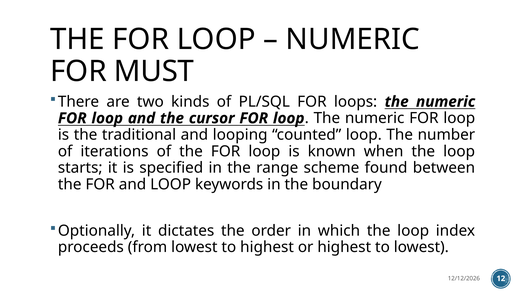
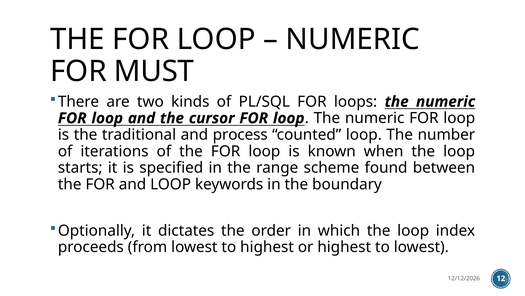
looping: looping -> process
